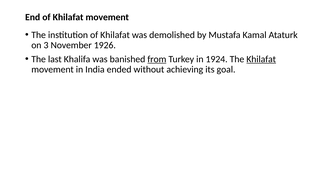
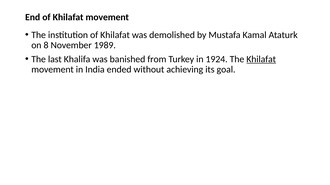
3: 3 -> 8
1926: 1926 -> 1989
from underline: present -> none
